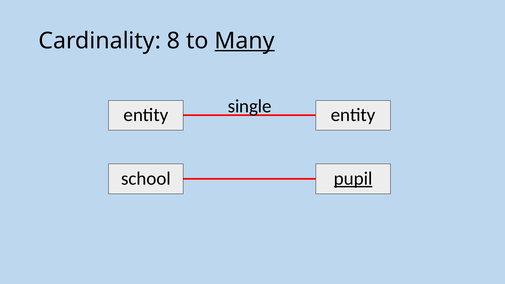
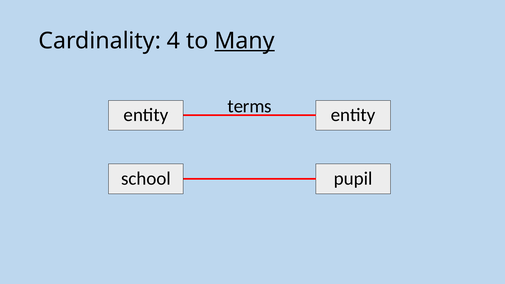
8: 8 -> 4
single: single -> terms
pupil underline: present -> none
